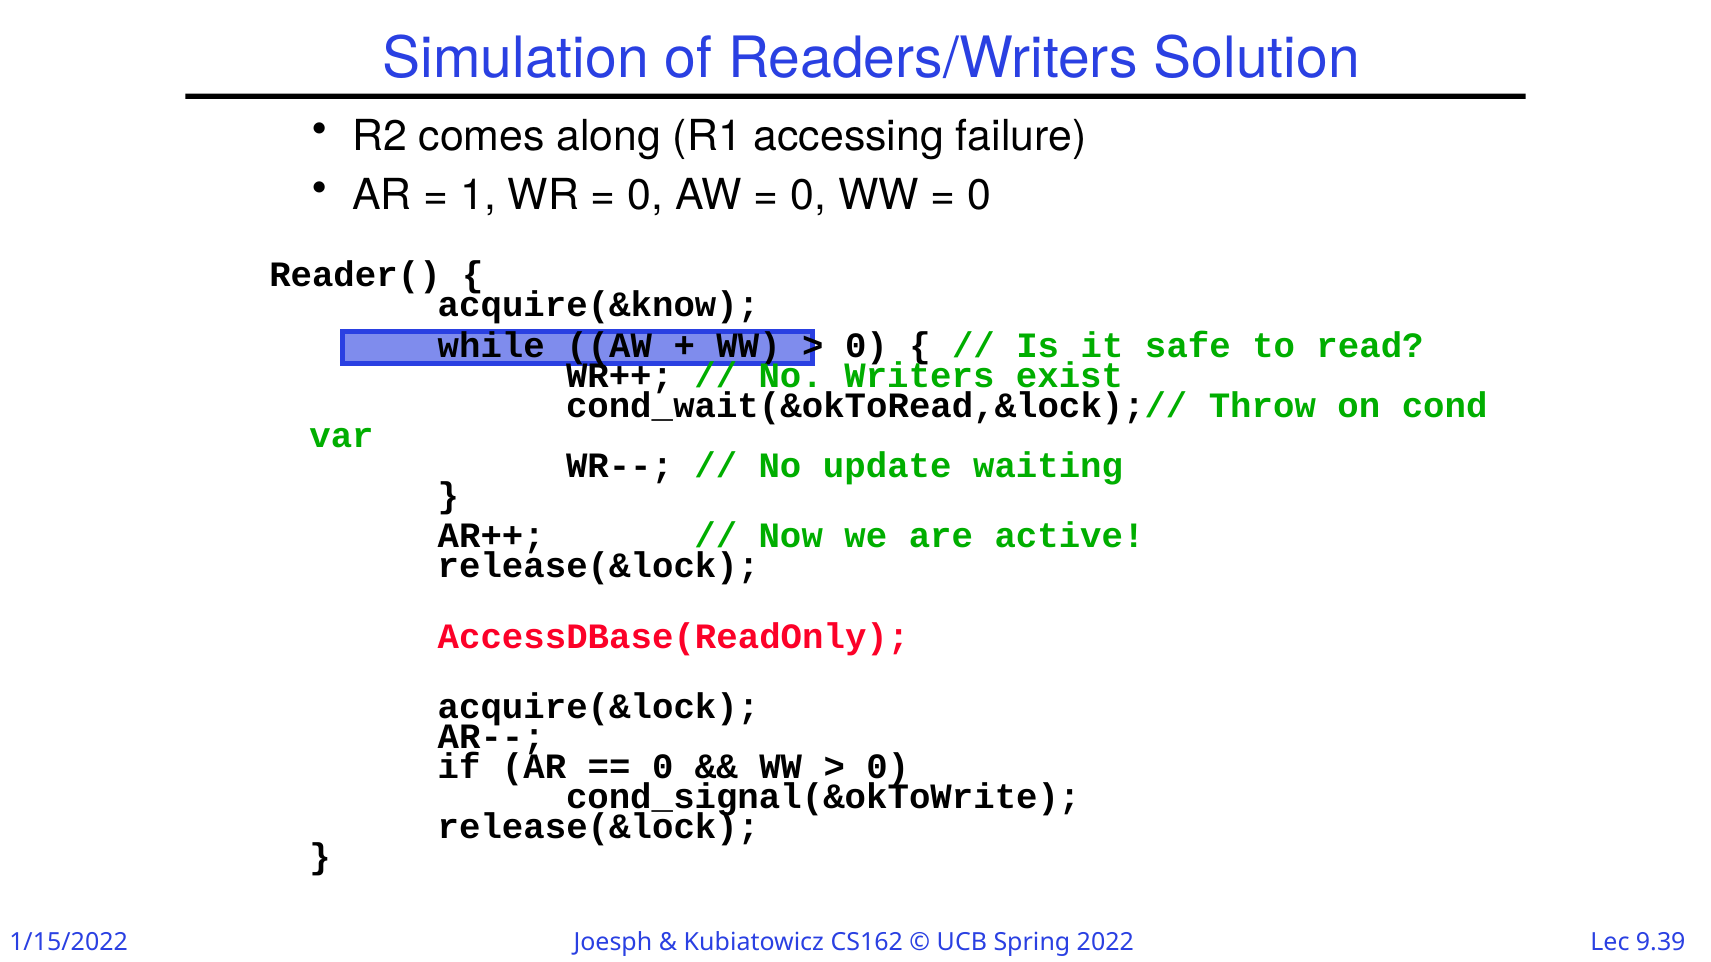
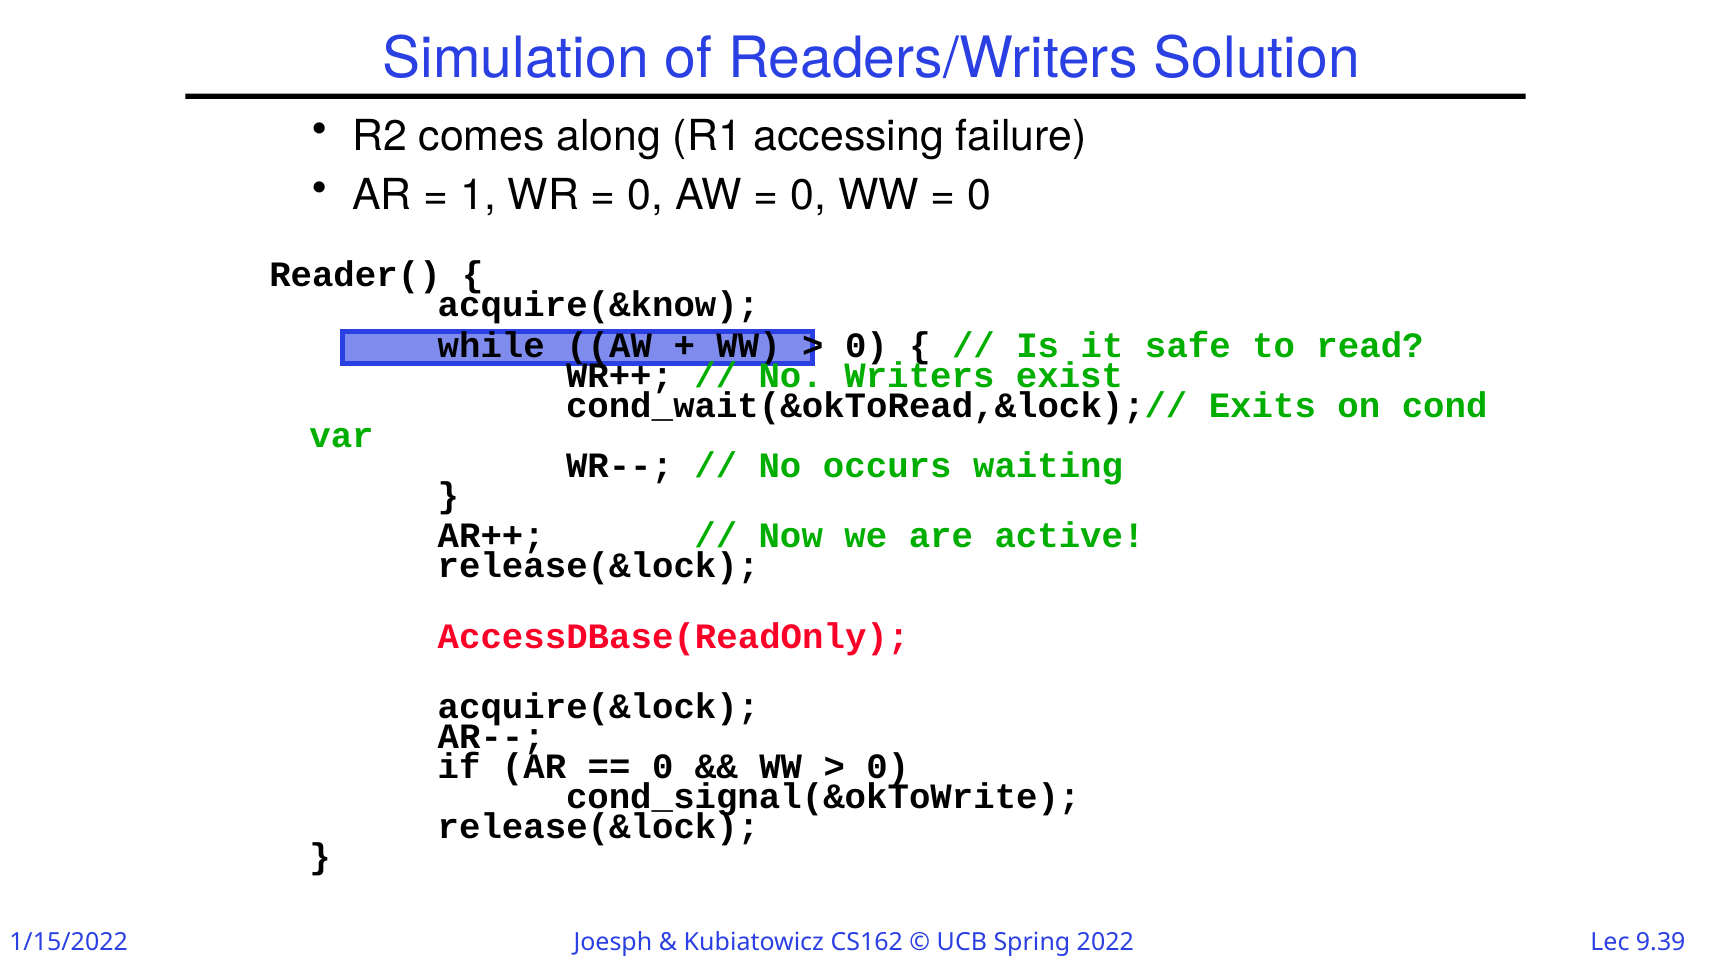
Throw: Throw -> Exits
update: update -> occurs
